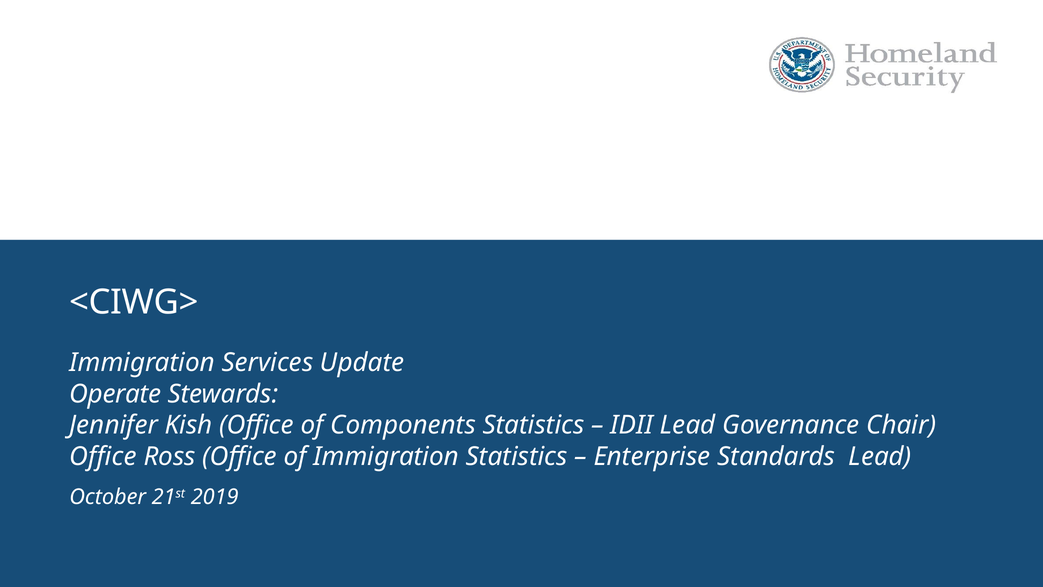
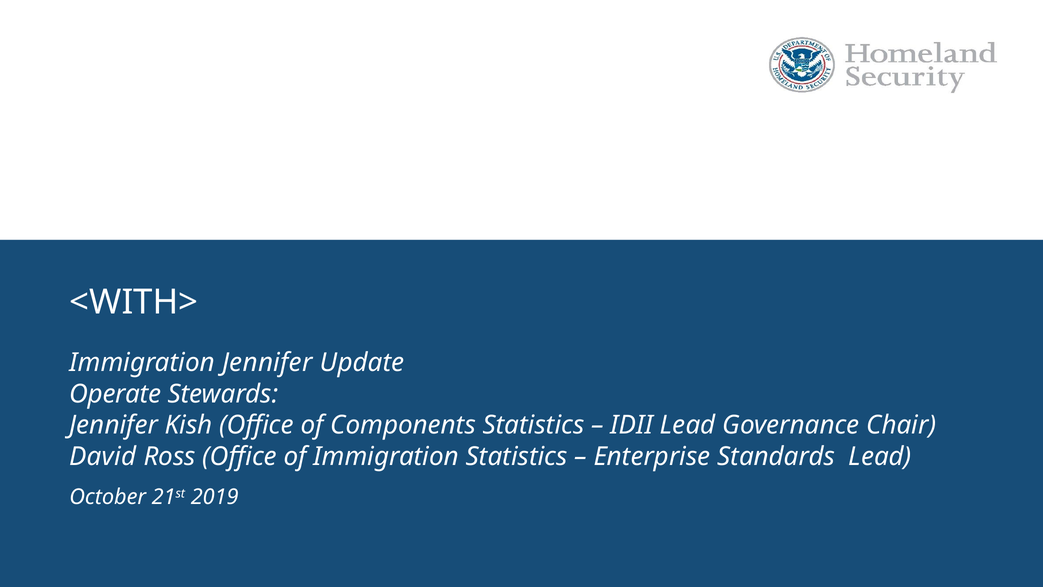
<CIWG>: <CIWG> -> <WITH>
Immigration Services: Services -> Jennifer
Office at (103, 456): Office -> David
